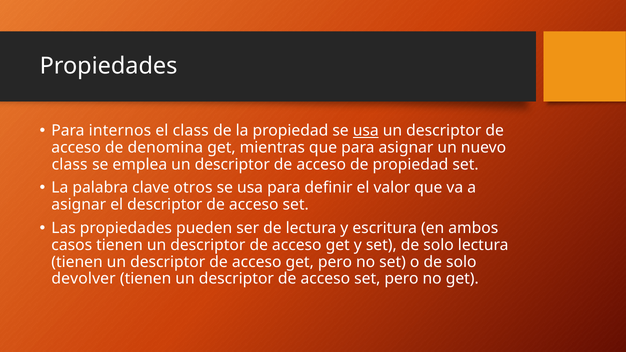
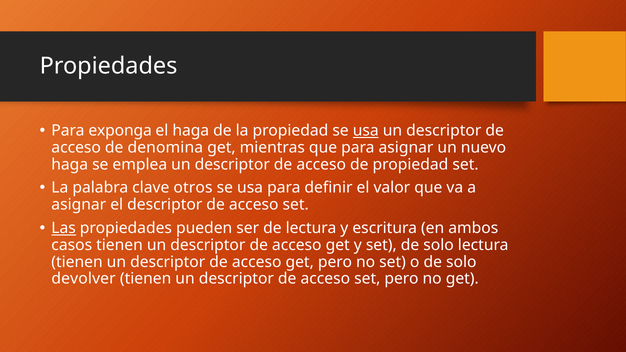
internos: internos -> exponga
el class: class -> haga
class at (70, 164): class -> haga
Las underline: none -> present
